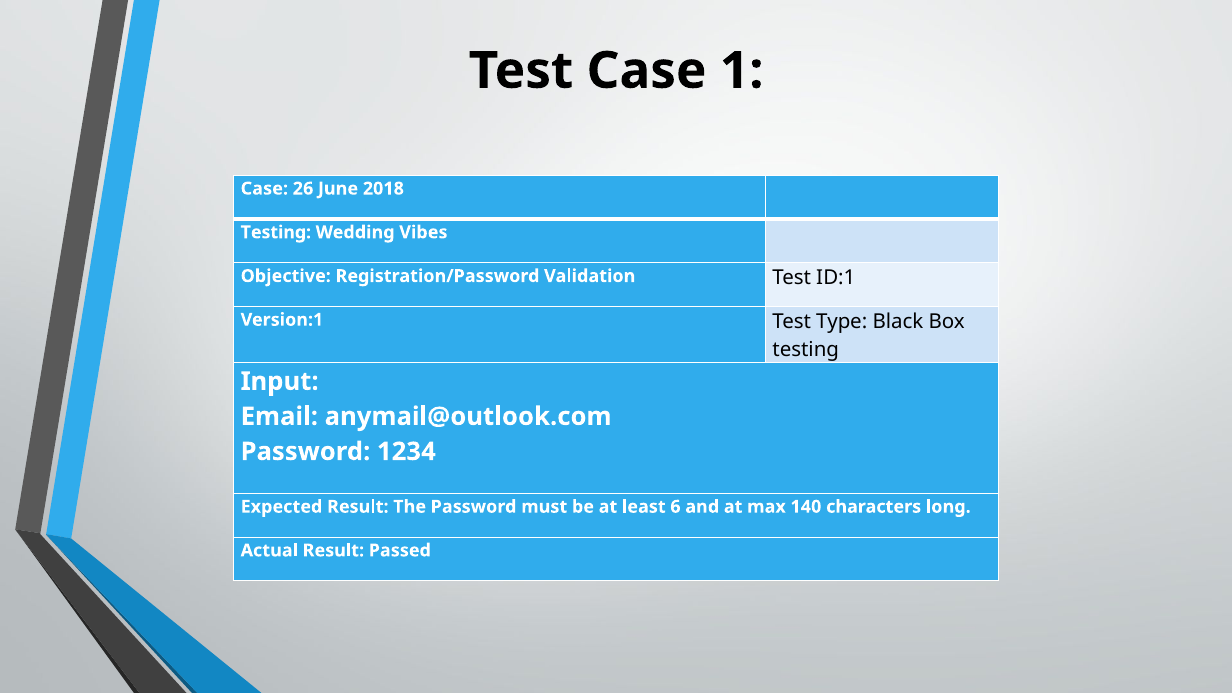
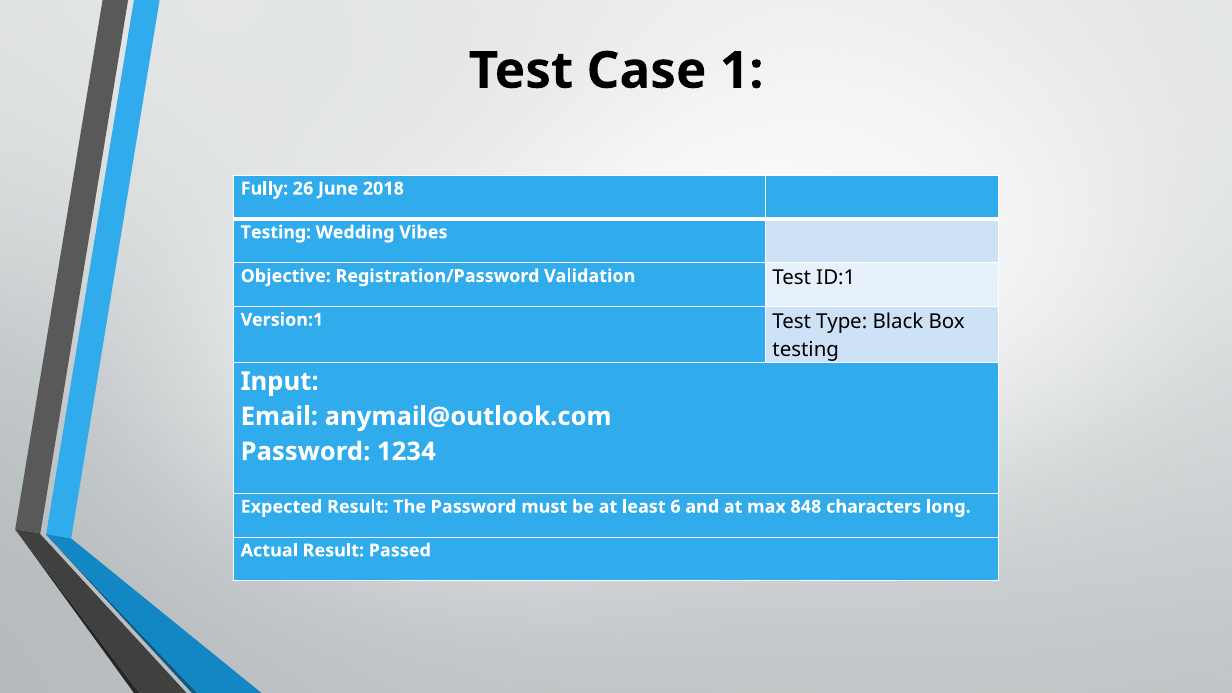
Case at (264, 189): Case -> Fully
140: 140 -> 848
